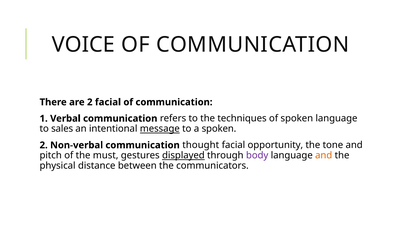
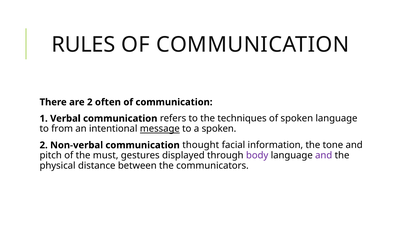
VOICE: VOICE -> RULES
2 facial: facial -> often
sales: sales -> from
opportunity: opportunity -> information
displayed underline: present -> none
and at (324, 155) colour: orange -> purple
